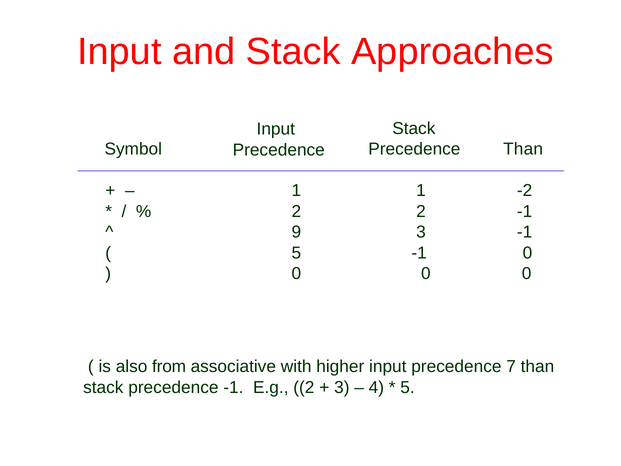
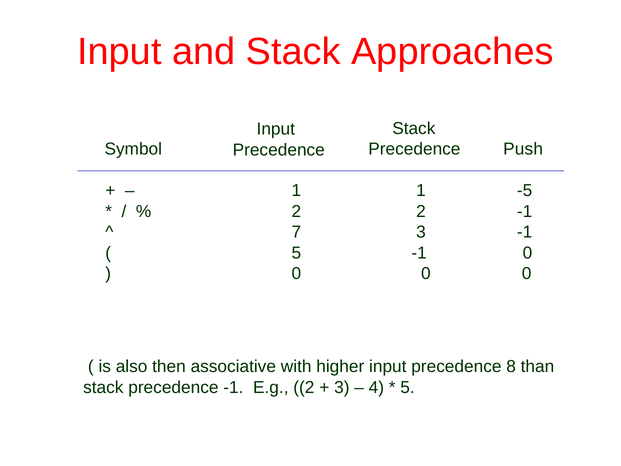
Precedence Than: Than -> Push
-2: -2 -> -5
9: 9 -> 7
from: from -> then
7: 7 -> 8
